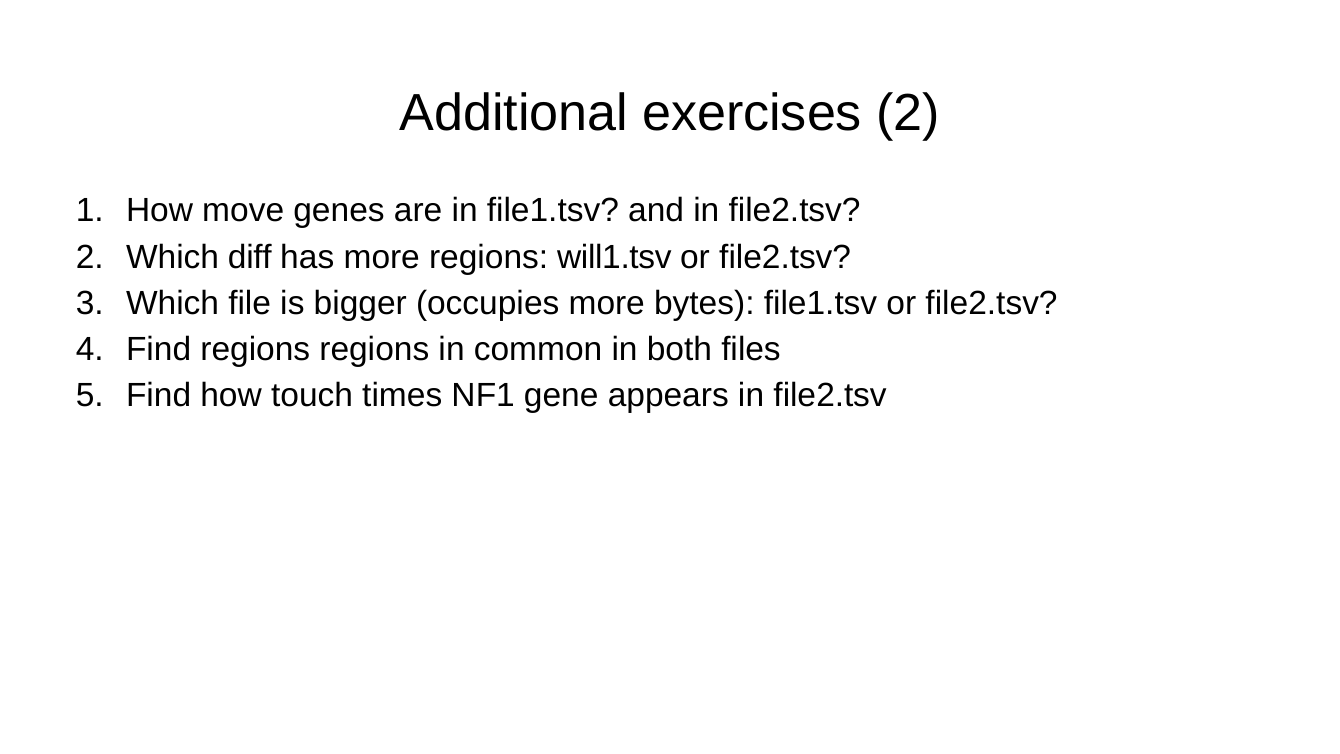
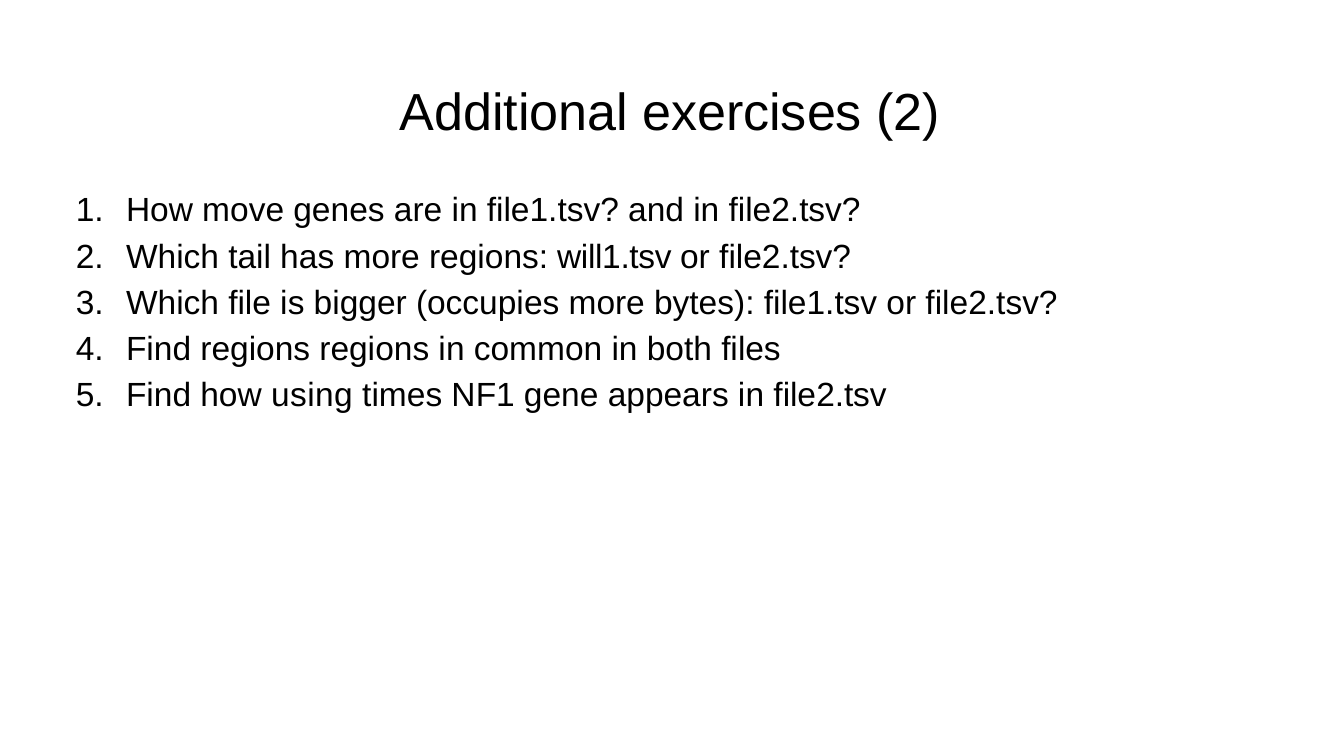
diff: diff -> tail
touch: touch -> using
